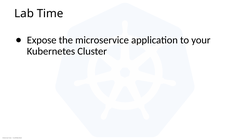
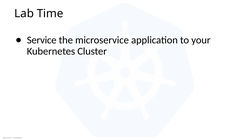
Expose: Expose -> Service
